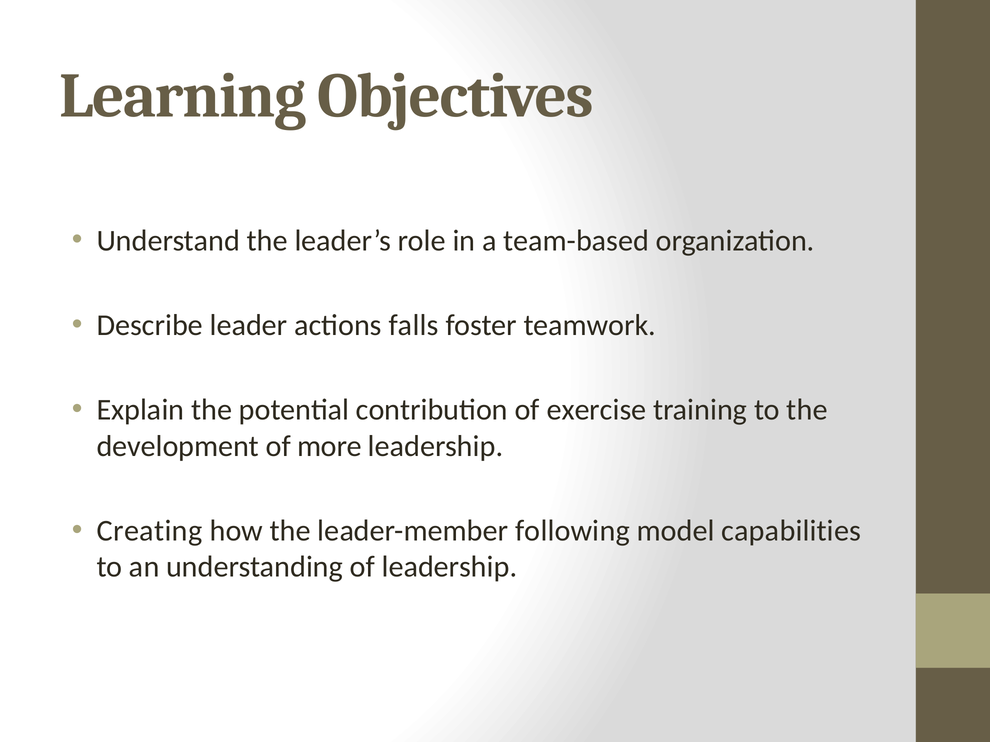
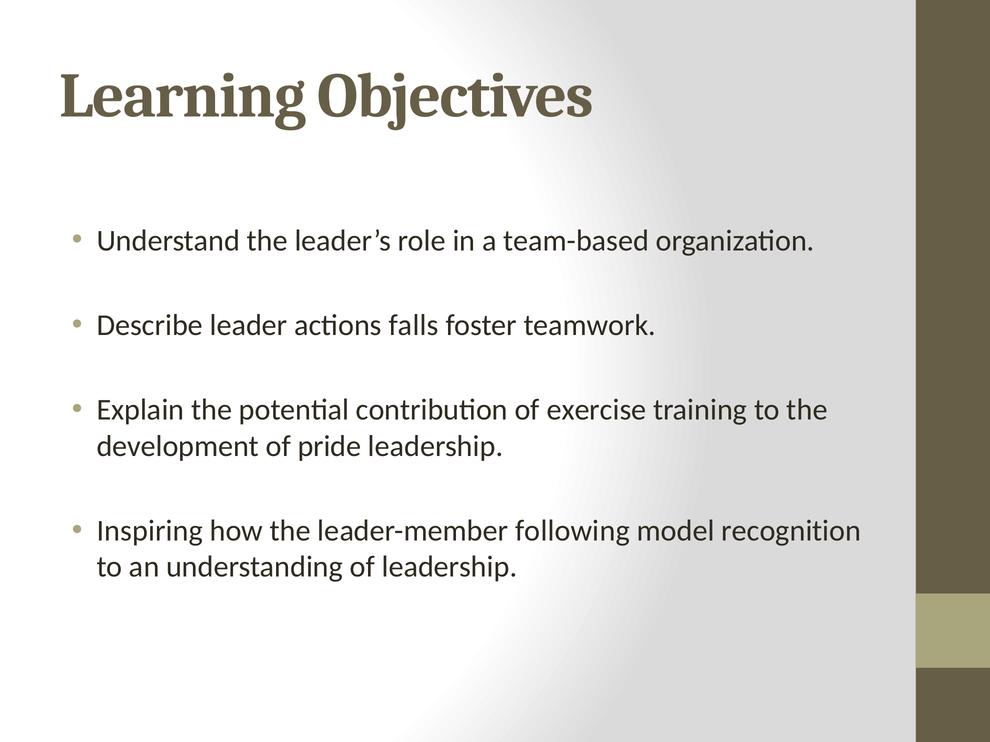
more: more -> pride
Creating: Creating -> Inspiring
capabilities: capabilities -> recognition
